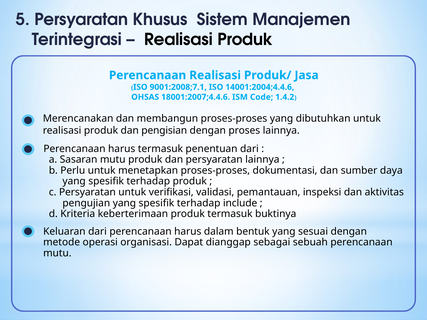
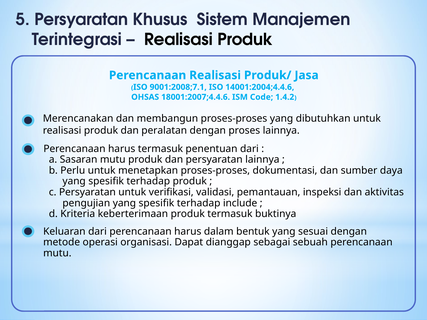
pengisian: pengisian -> peralatan
